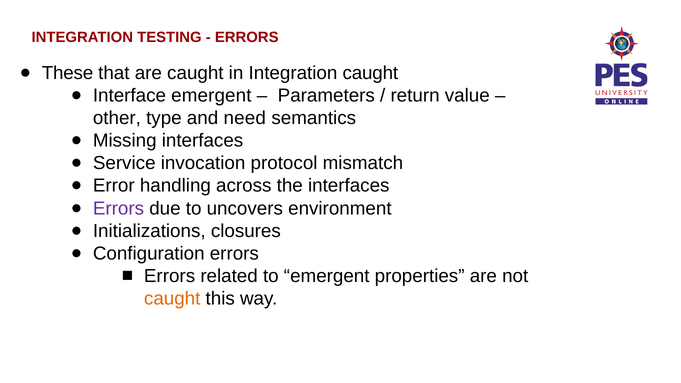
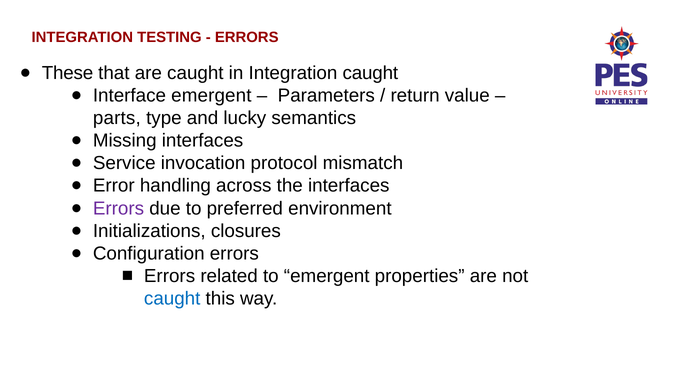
other: other -> parts
need: need -> lucky
uncovers: uncovers -> preferred
caught at (172, 299) colour: orange -> blue
